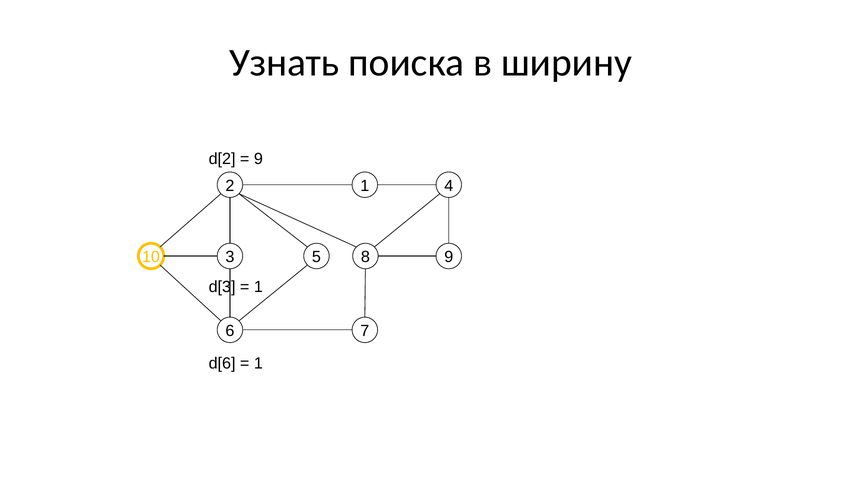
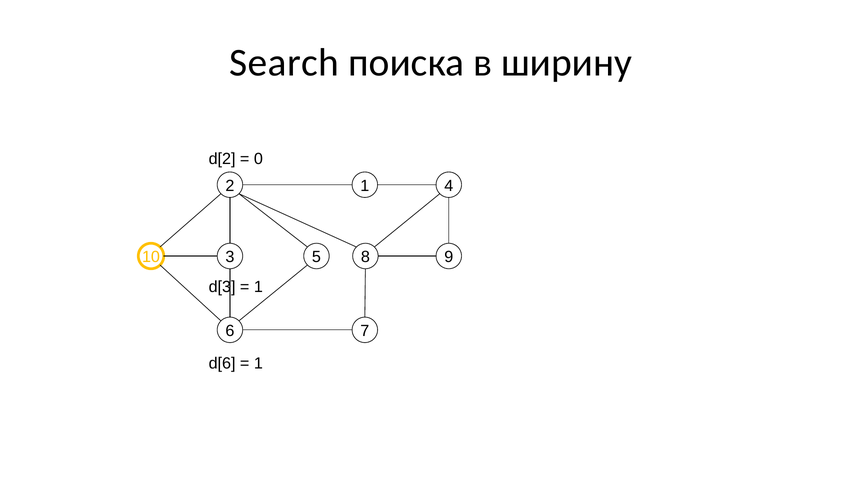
Узнать: Узнать -> Search
9 at (258, 159): 9 -> 0
